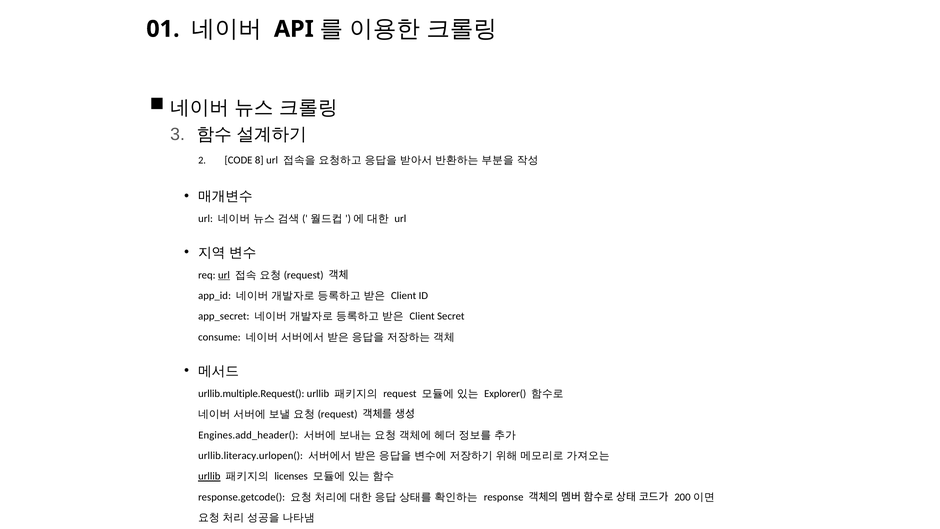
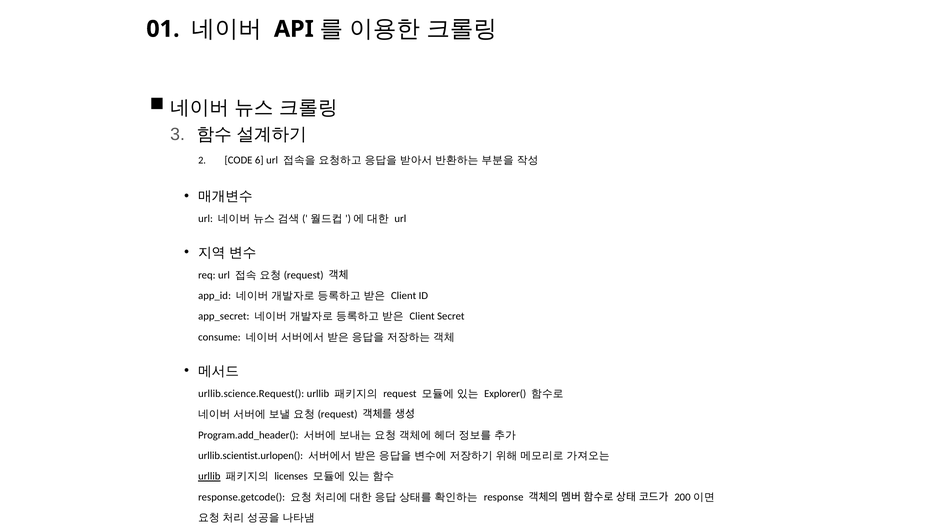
8: 8 -> 6
url at (224, 275) underline: present -> none
urllib.multiple.Request(: urllib.multiple.Request( -> urllib.science.Request(
Engines.add_header(: Engines.add_header( -> Program.add_header(
urllib.literacy.urlopen(: urllib.literacy.urlopen( -> urllib.scientist.urlopen(
